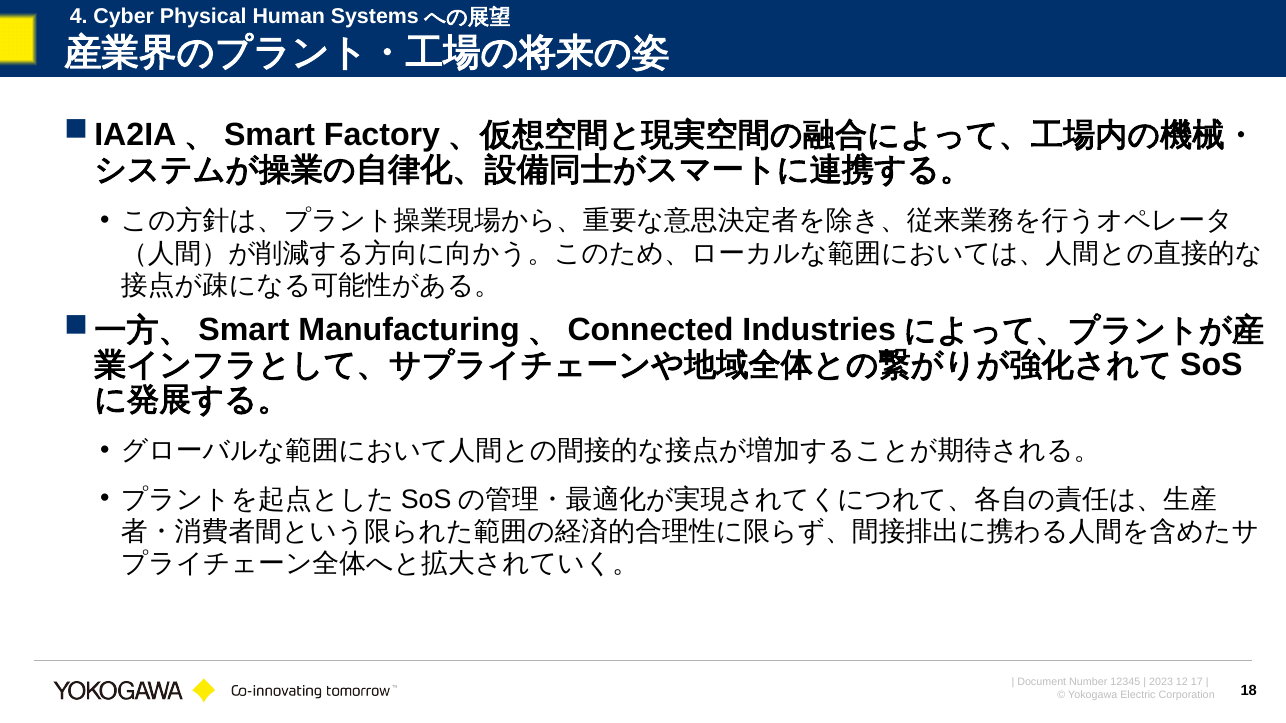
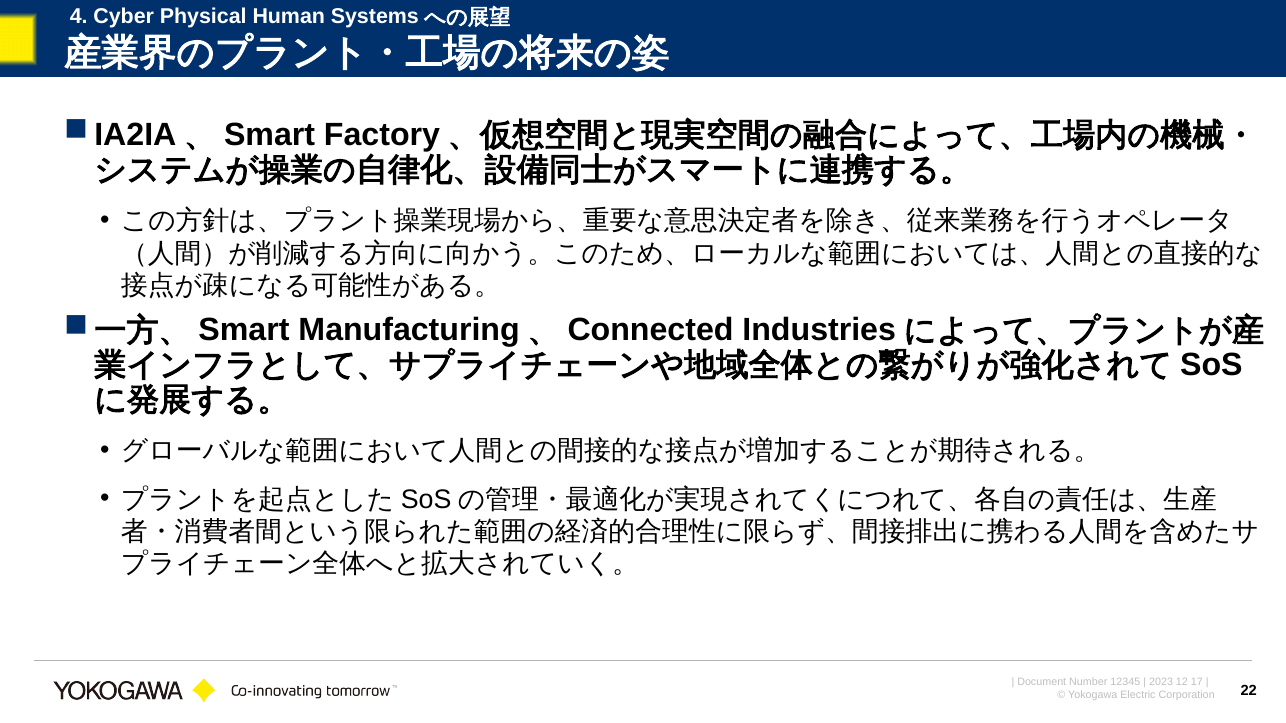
18: 18 -> 22
